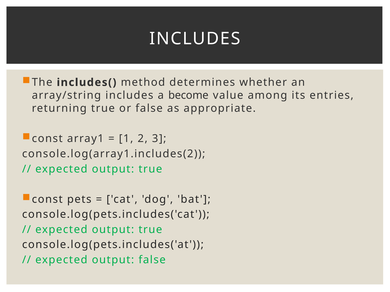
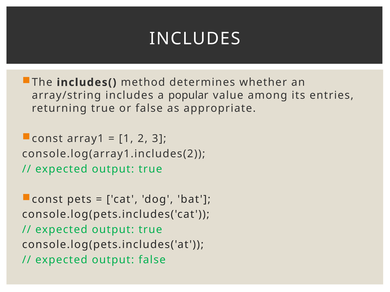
become: become -> popular
